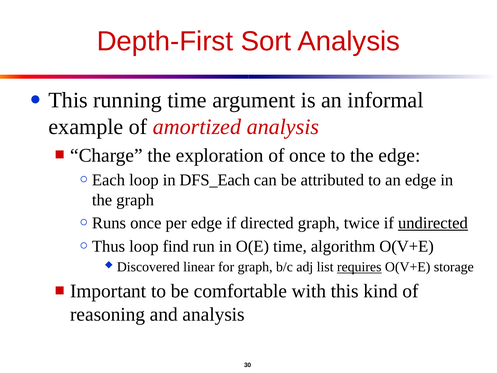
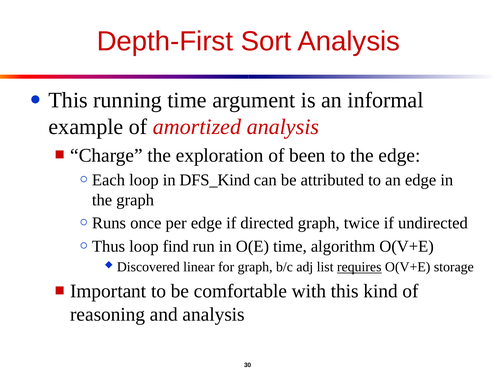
of once: once -> been
DFS_Each: DFS_Each -> DFS_Kind
undirected underline: present -> none
